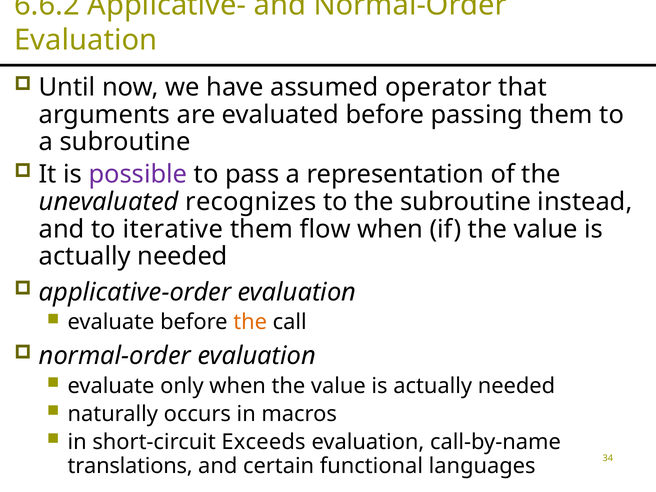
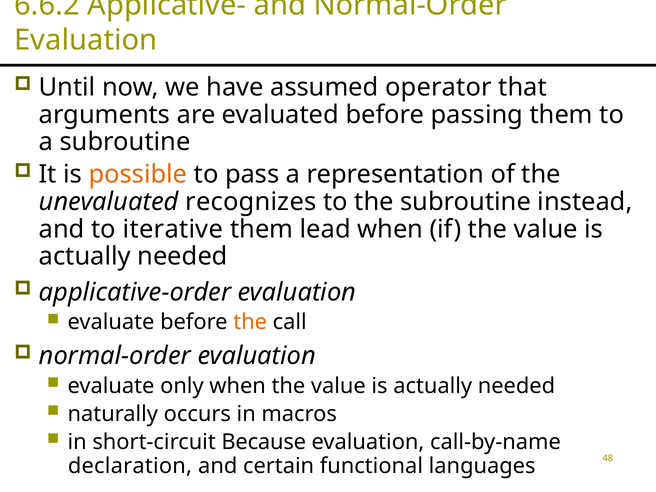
possible colour: purple -> orange
flow: flow -> lead
Exceeds: Exceeds -> Because
translations: translations -> declaration
34: 34 -> 48
